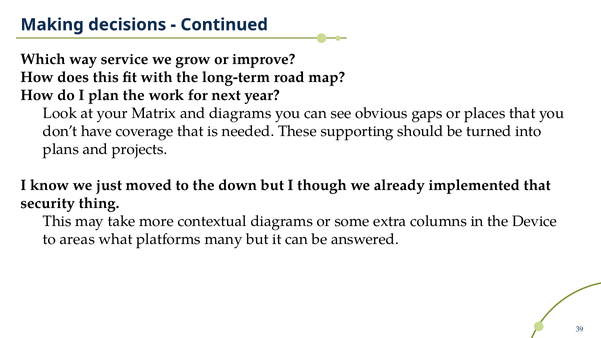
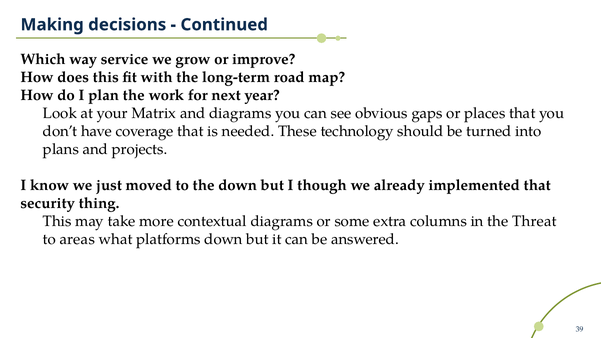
supporting: supporting -> technology
Device: Device -> Threat
platforms many: many -> down
